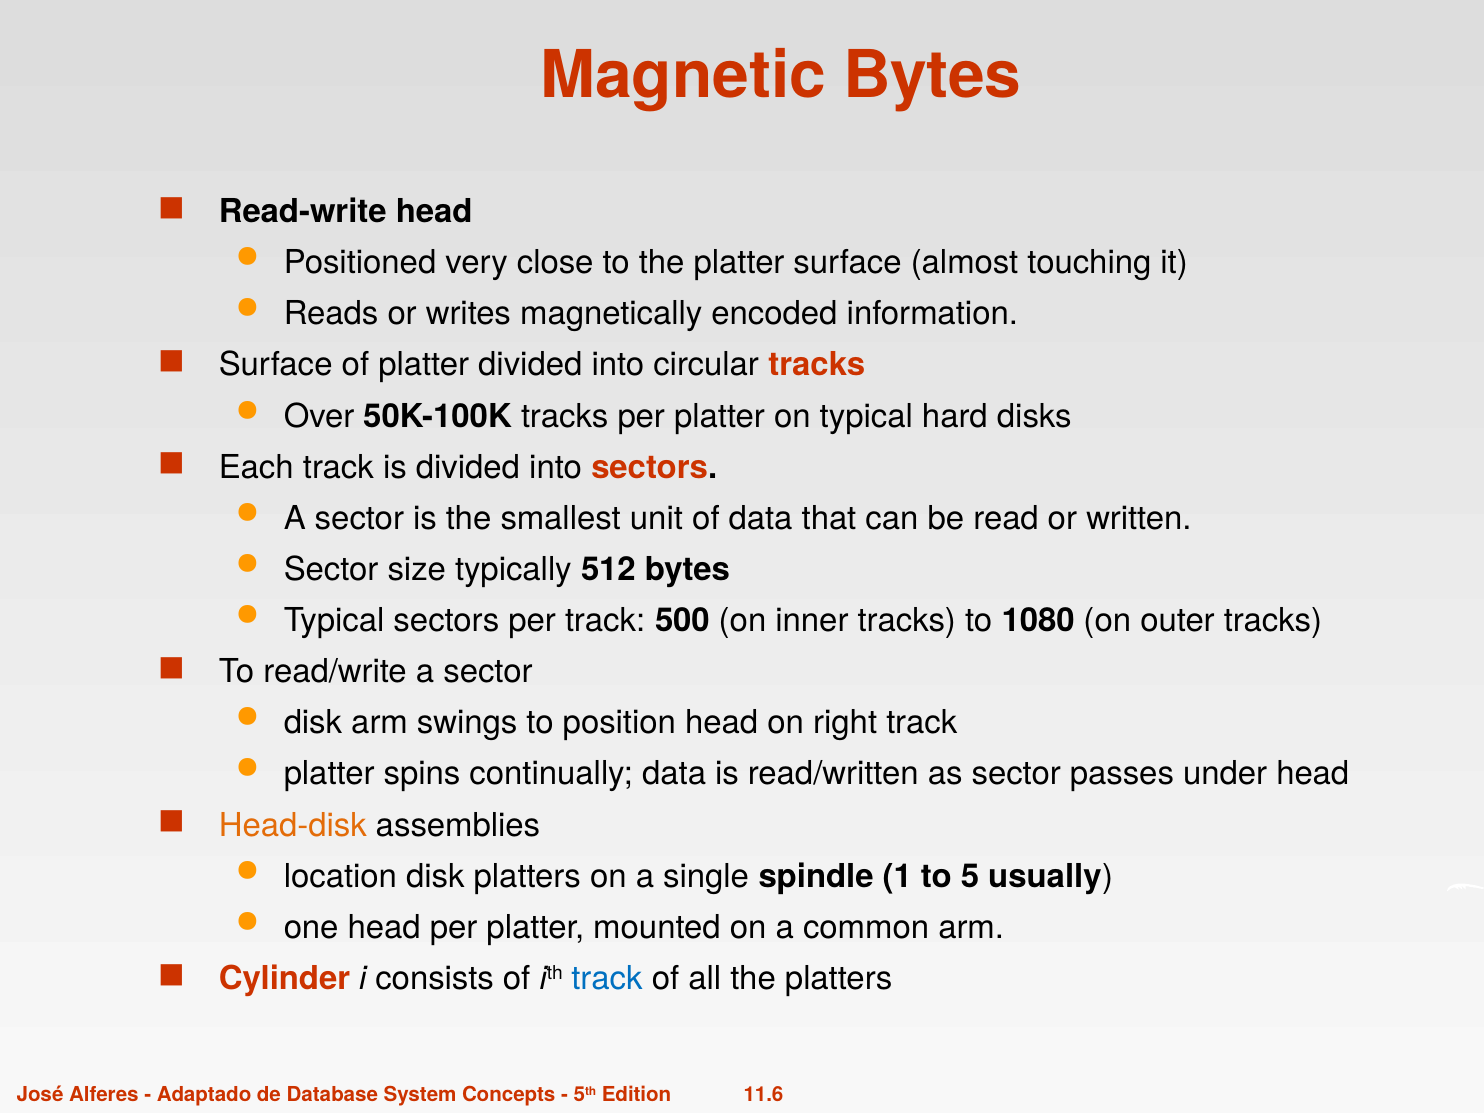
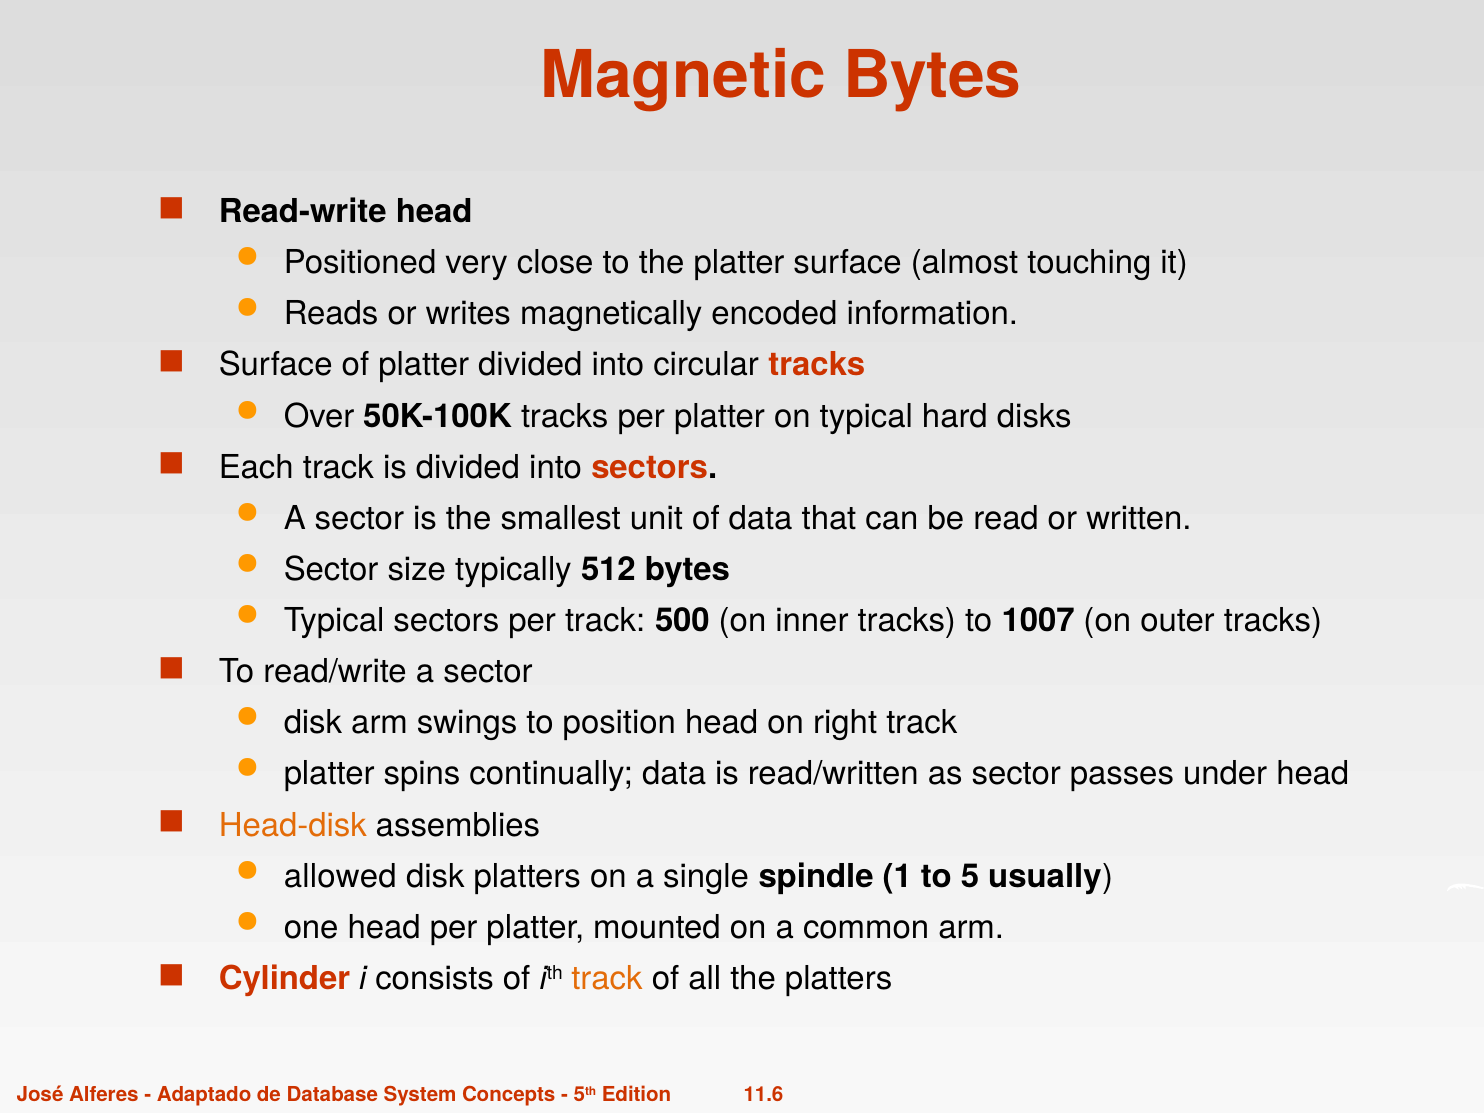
1080: 1080 -> 1007
location: location -> allowed
track at (607, 978) colour: blue -> orange
